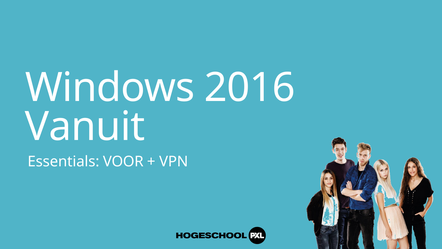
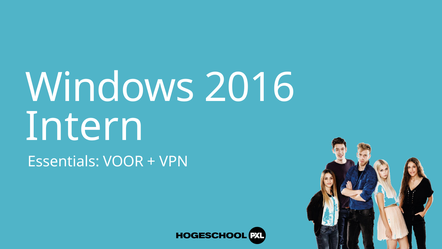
Vanuit: Vanuit -> Intern
